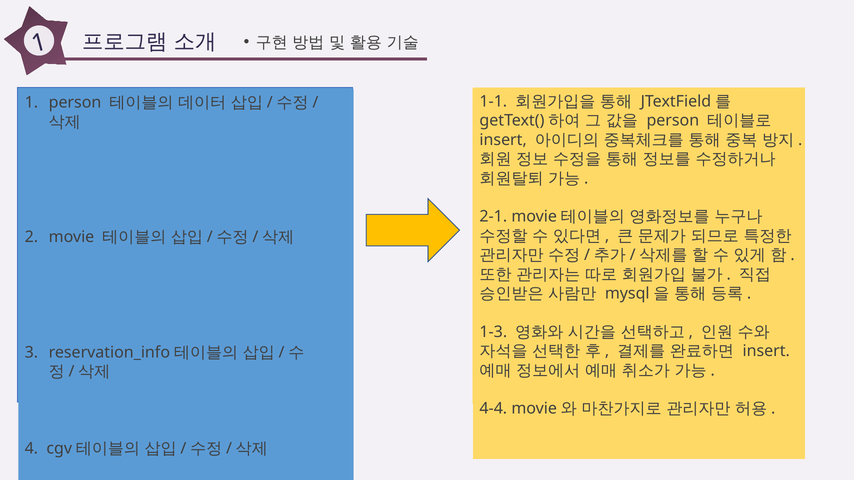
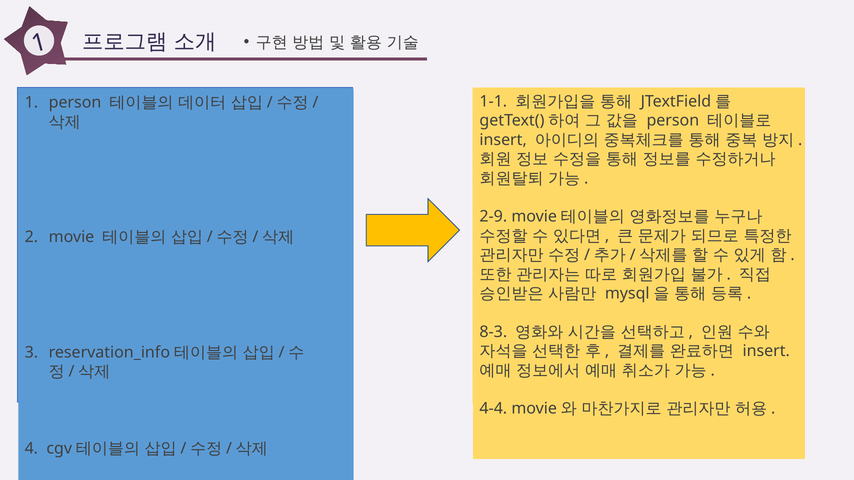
2-1: 2-1 -> 2-9
1-3: 1-3 -> 8-3
